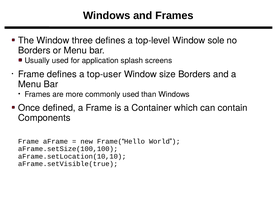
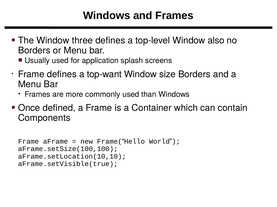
sole: sole -> also
top-user: top-user -> top-want
